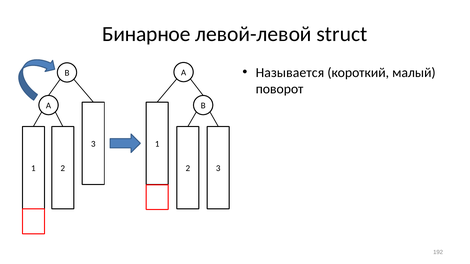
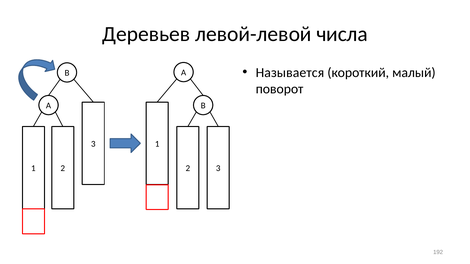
Бинарное: Бинарное -> Деревьев
struсt: struсt -> числа
